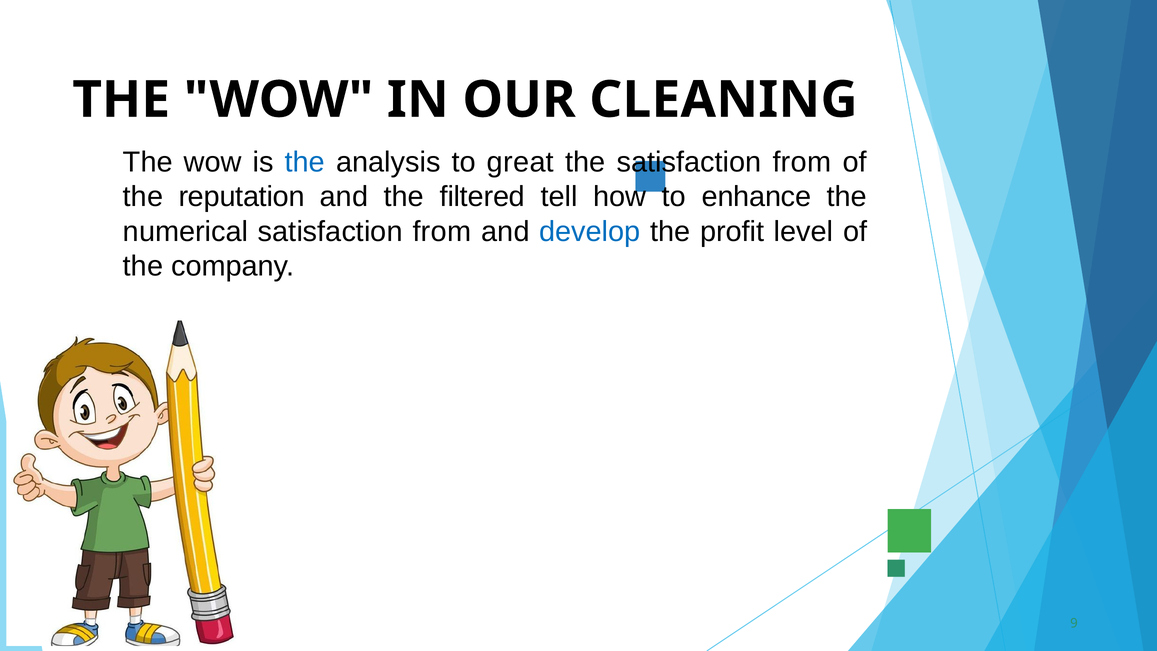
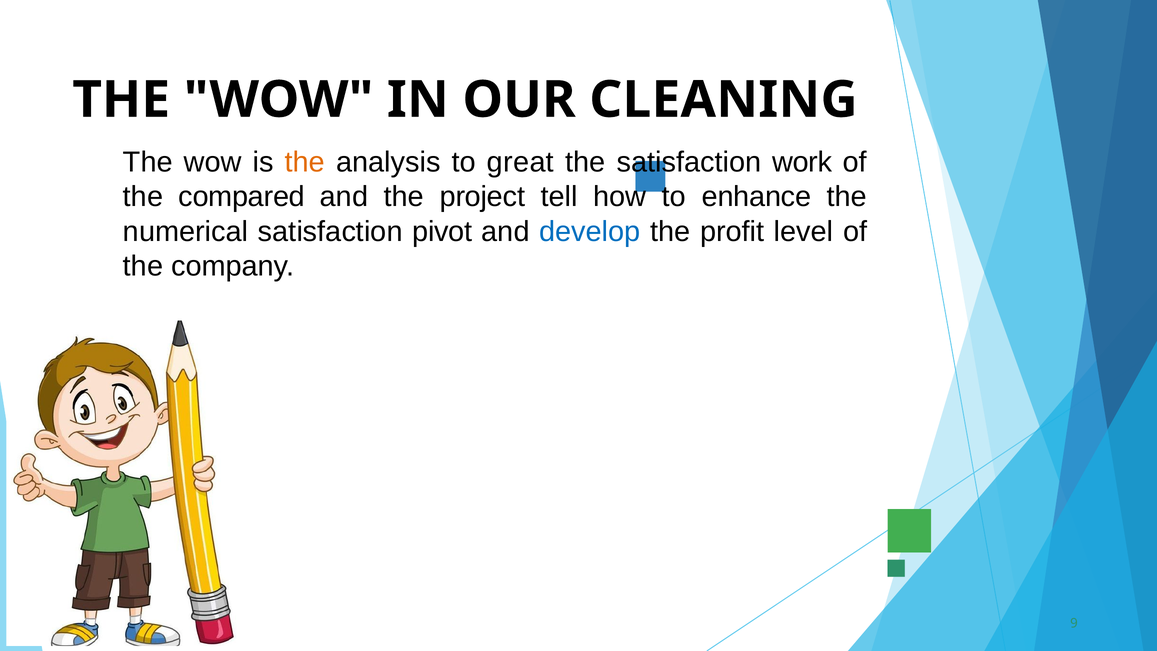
the at (305, 162) colour: blue -> orange
the satisfaction from: from -> work
reputation: reputation -> compared
filtered: filtered -> project
from at (442, 232): from -> pivot
